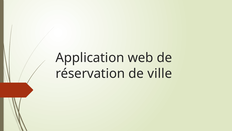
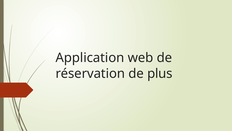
ville: ville -> plus
